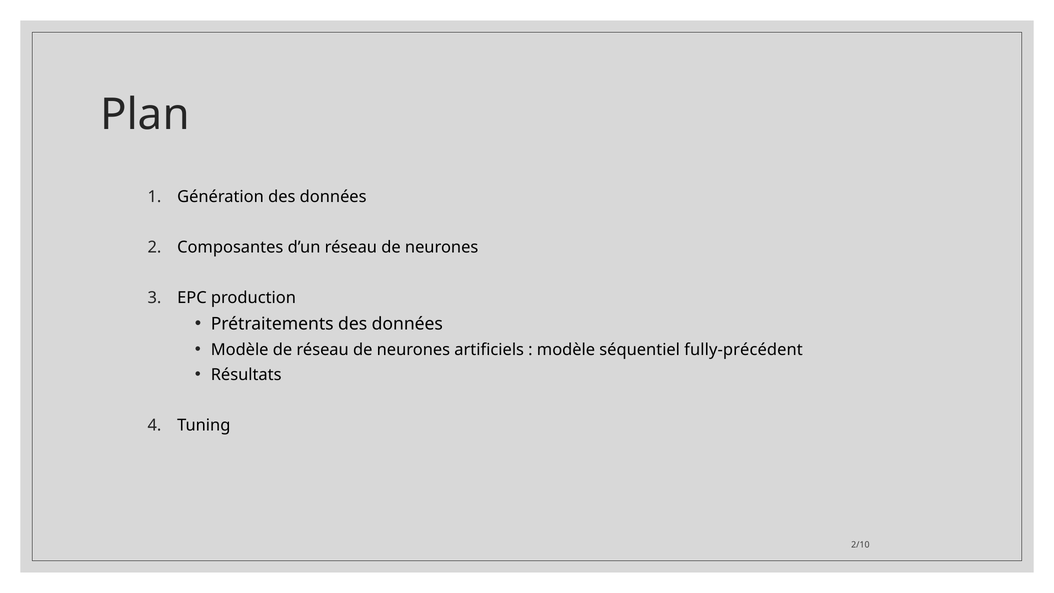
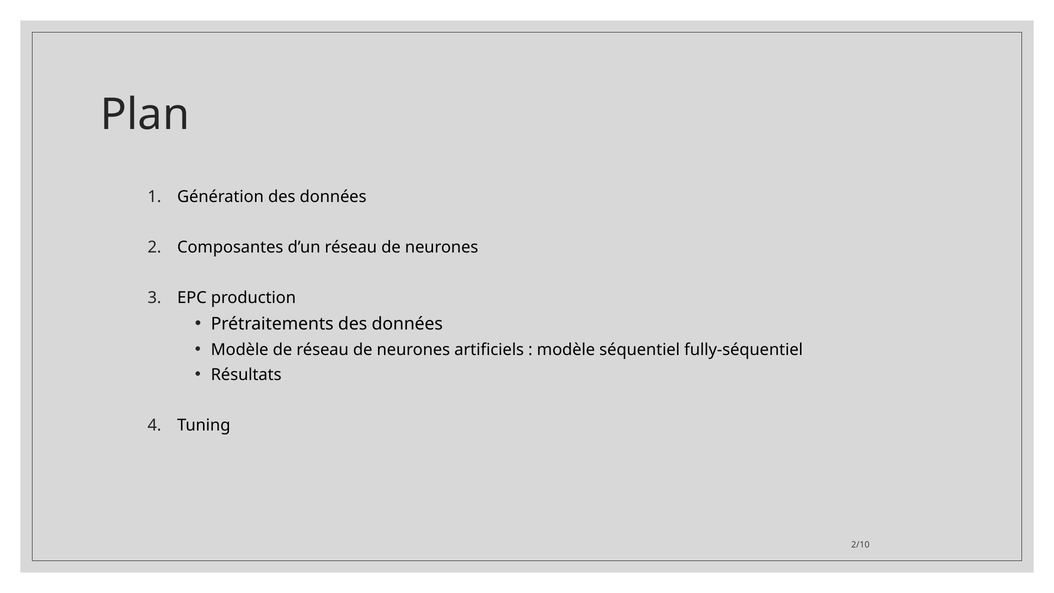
fully-précédent: fully-précédent -> fully-séquentiel
